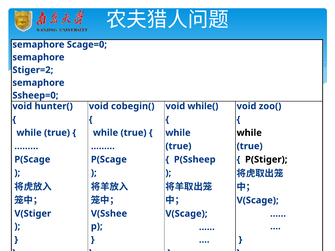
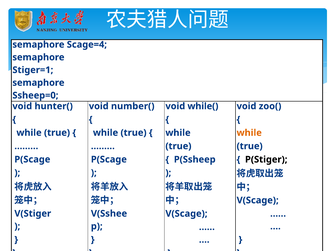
Scage=0: Scage=0 -> Scage=4
Stiger=2: Stiger=2 -> Stiger=1
cobegin(: cobegin( -> number(
while at (249, 133) colour: black -> orange
